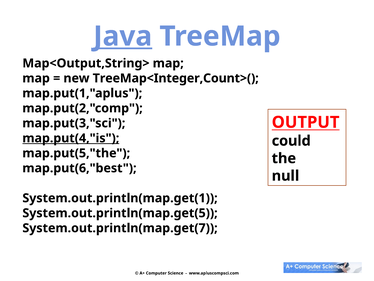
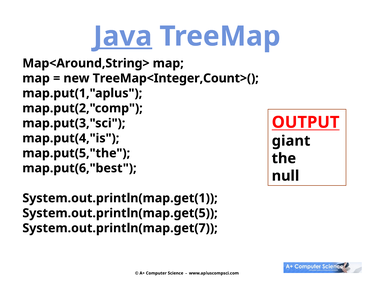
Map<Output,String>: Map<Output,String> -> Map<Around,String>
map.put(4,"is underline: present -> none
could: could -> giant
